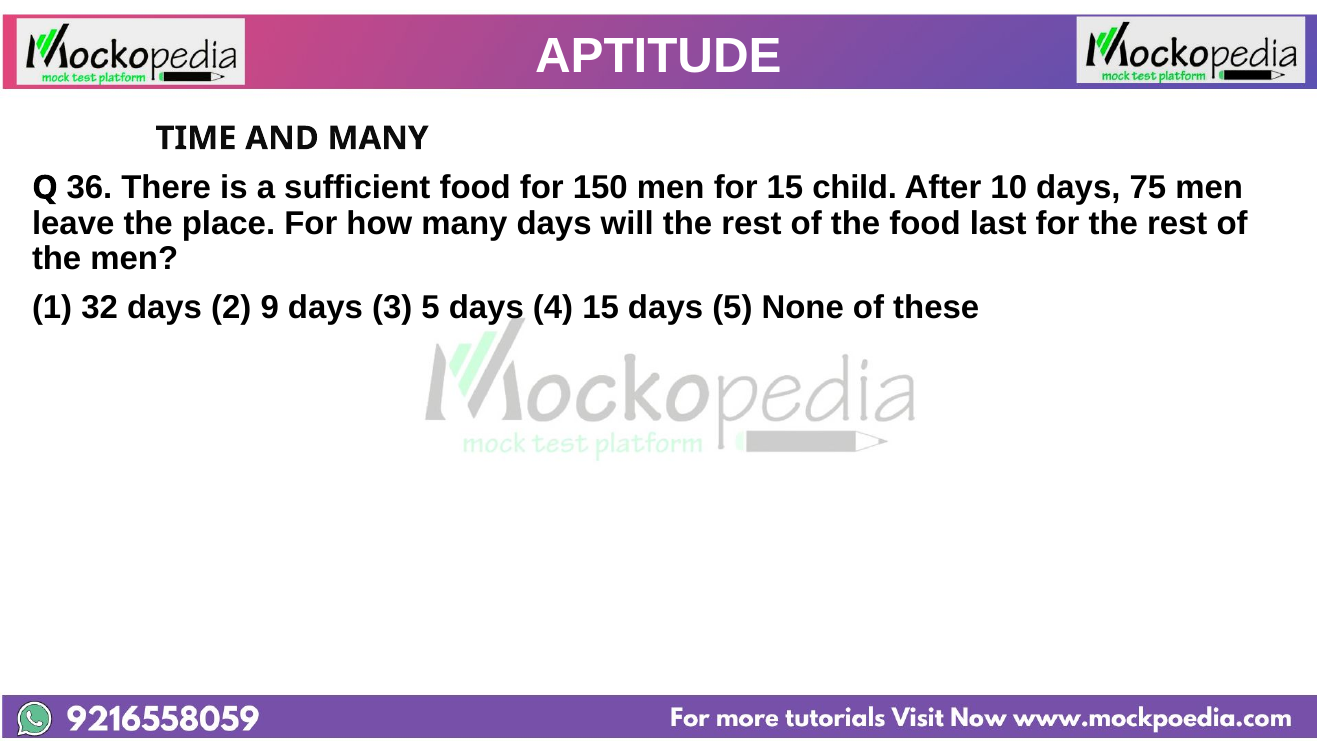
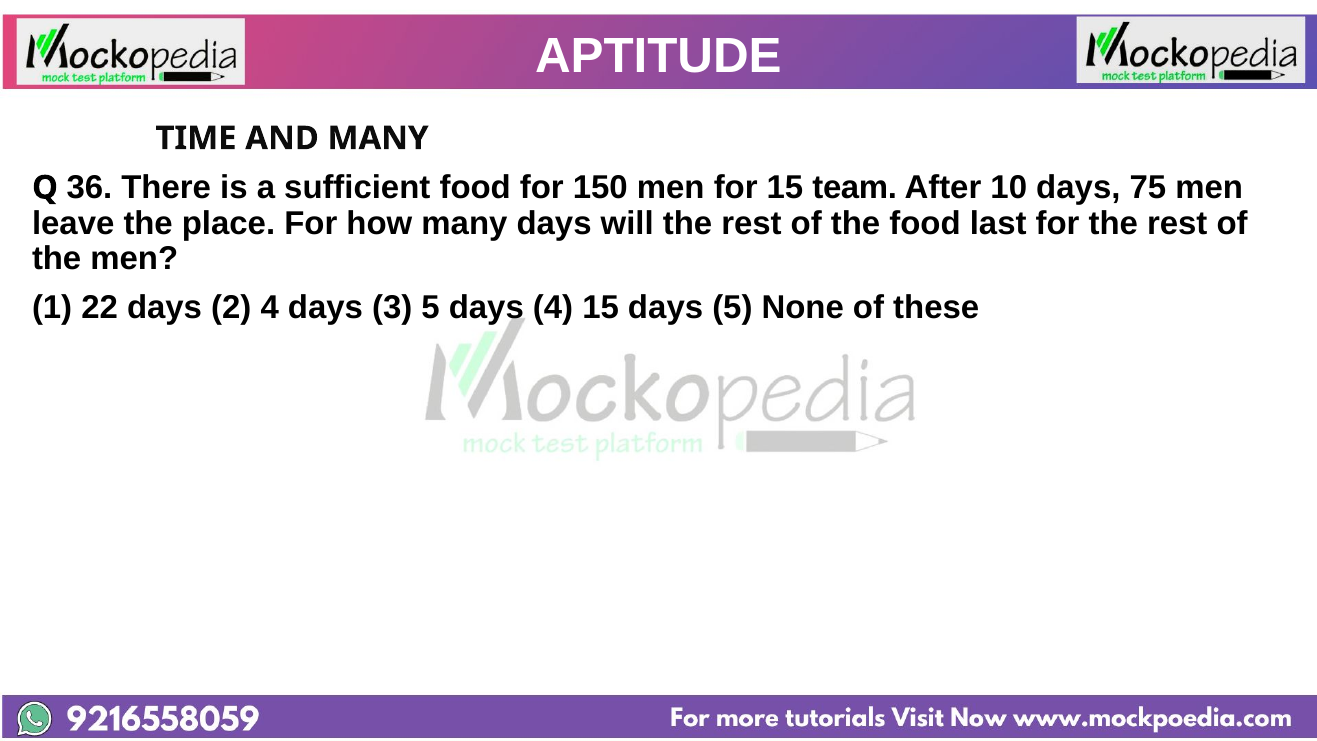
child: child -> team
32: 32 -> 22
2 9: 9 -> 4
